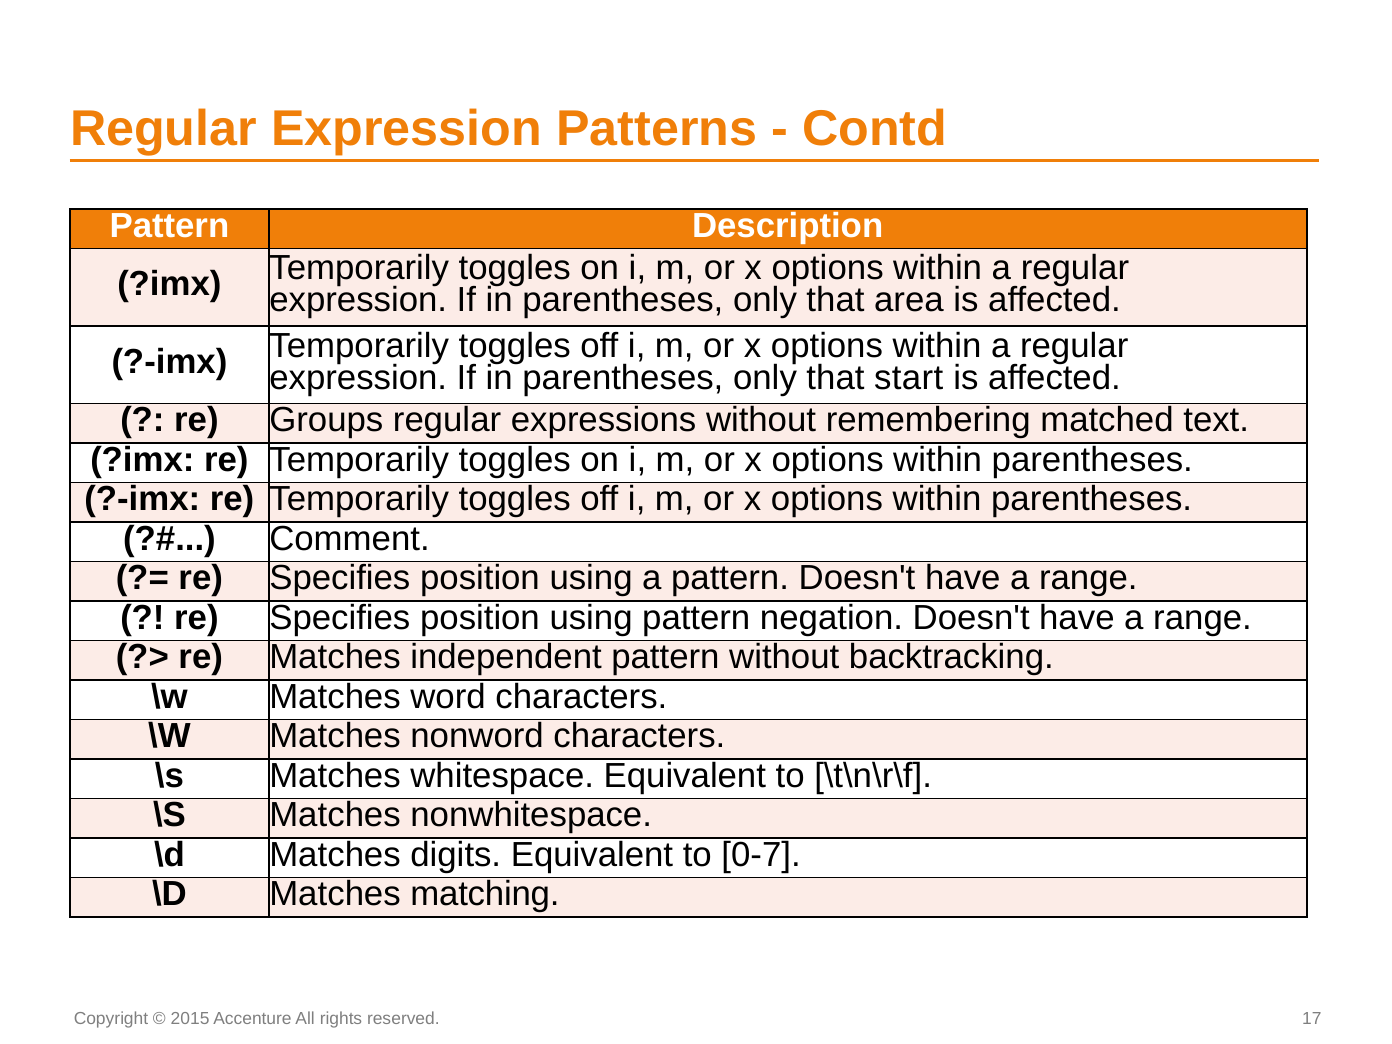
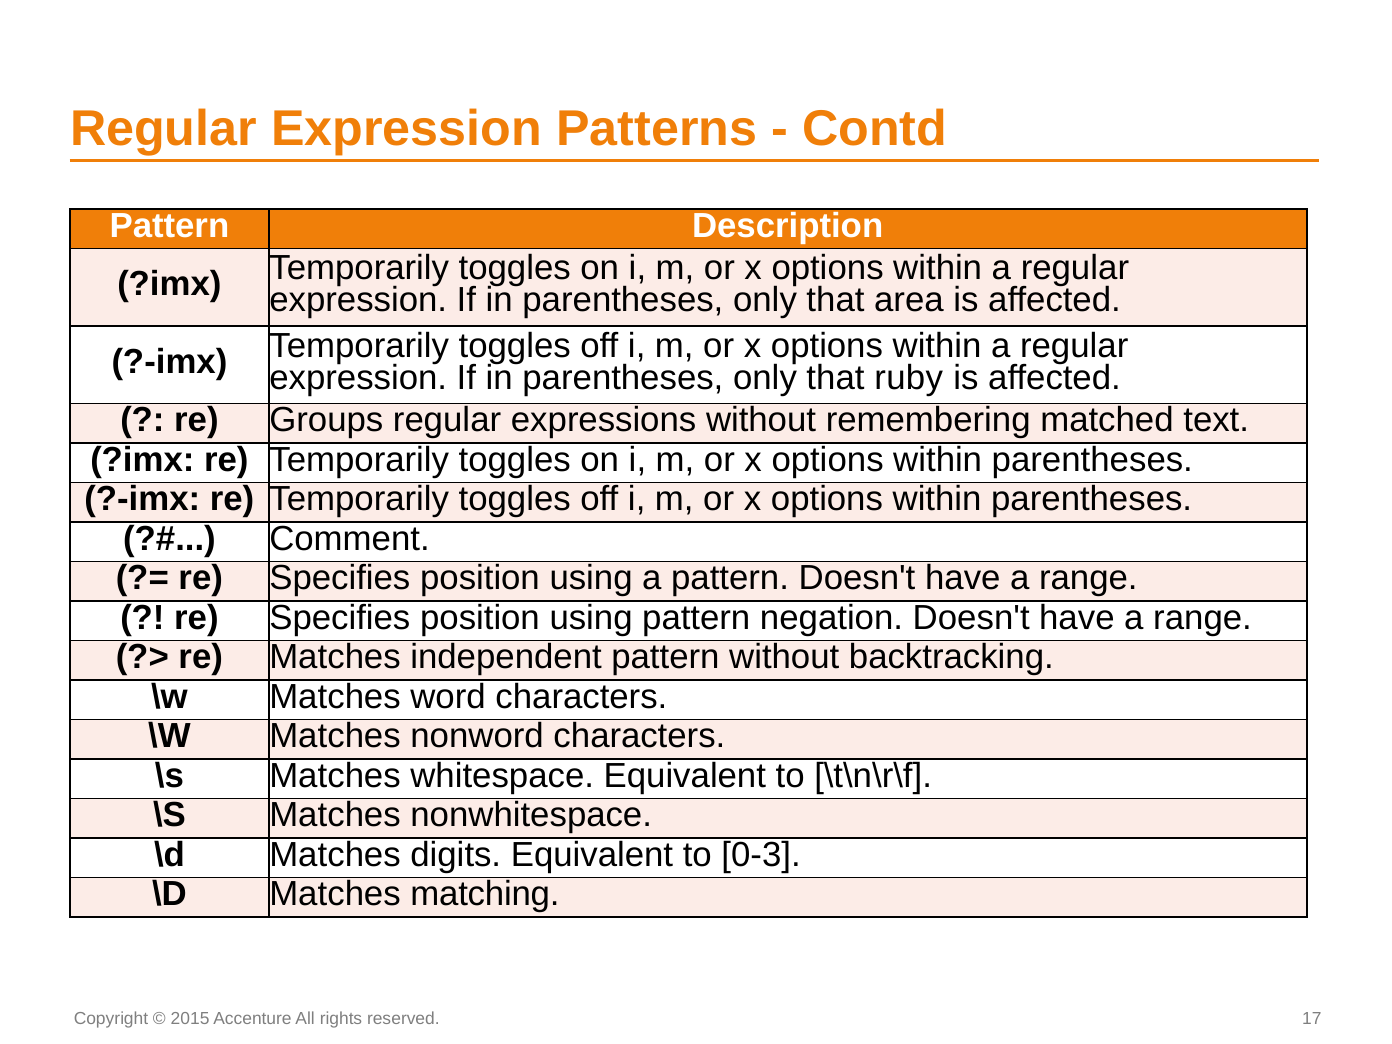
start: start -> ruby
0-7: 0-7 -> 0-3
